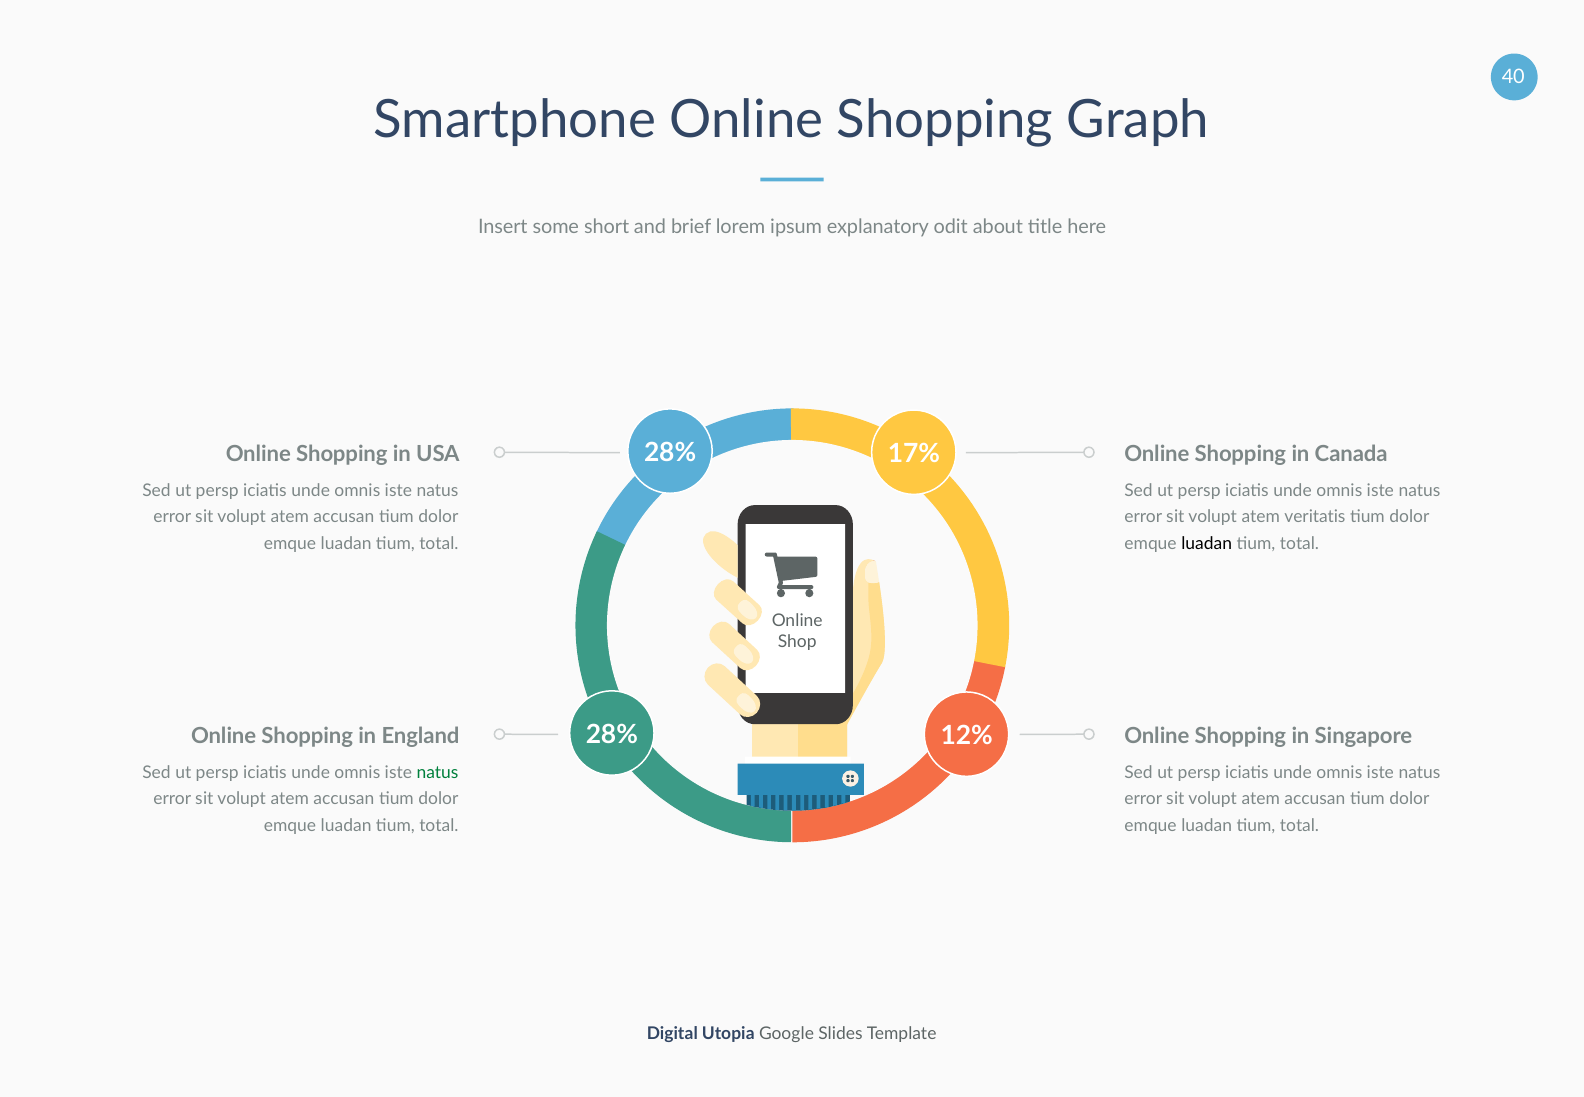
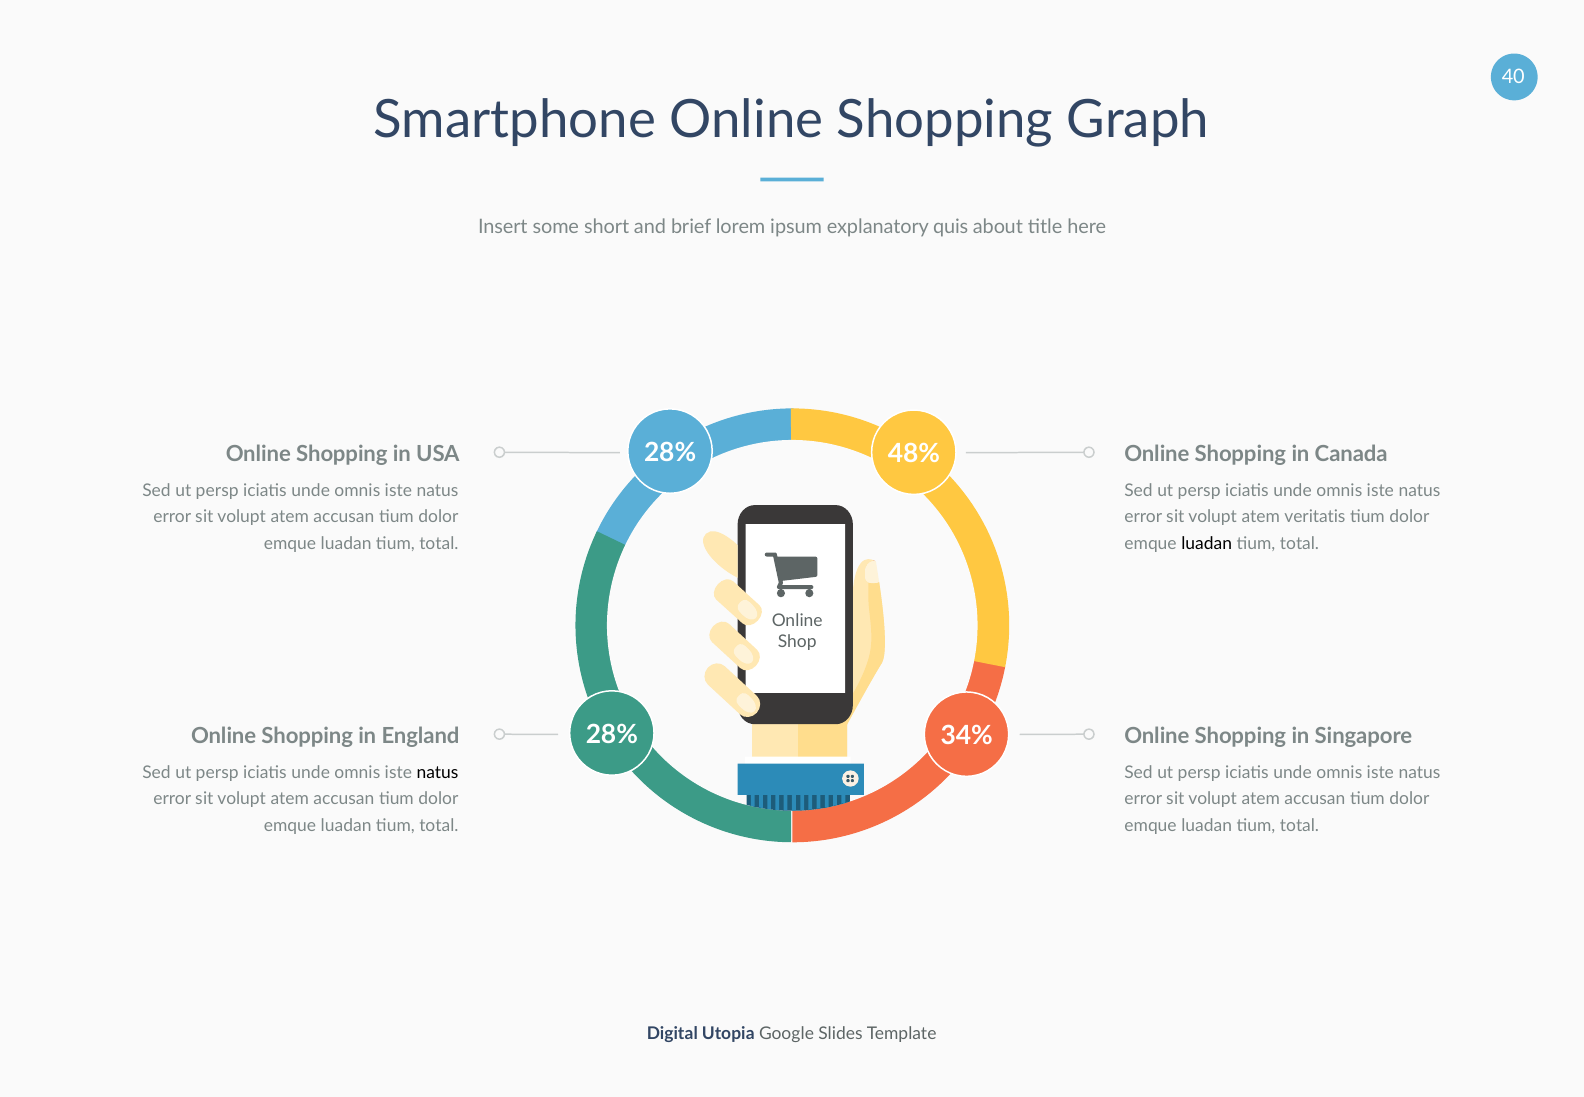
odit: odit -> quis
17%: 17% -> 48%
12%: 12% -> 34%
natus at (438, 772) colour: green -> black
